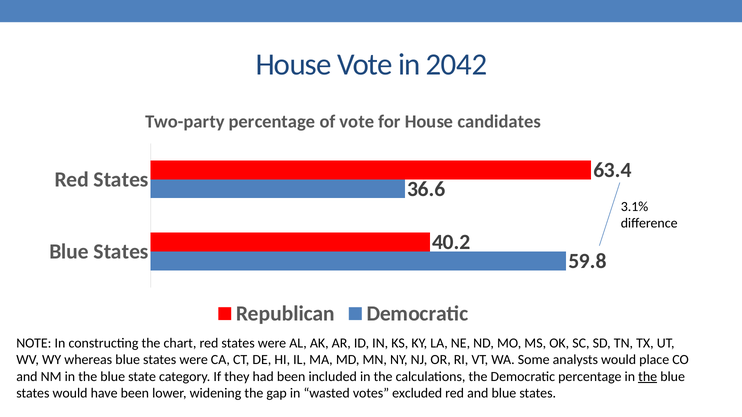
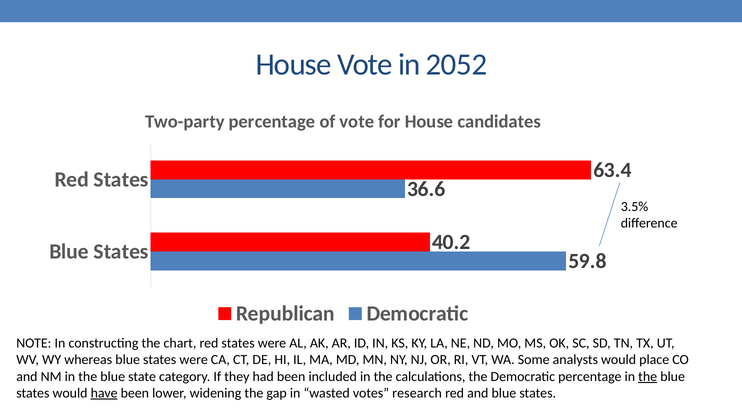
2042: 2042 -> 2052
3.1%: 3.1% -> 3.5%
have underline: none -> present
excluded: excluded -> research
